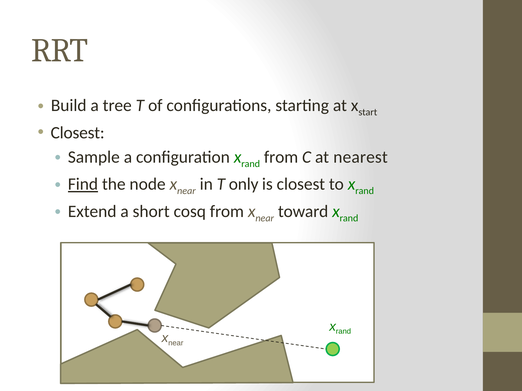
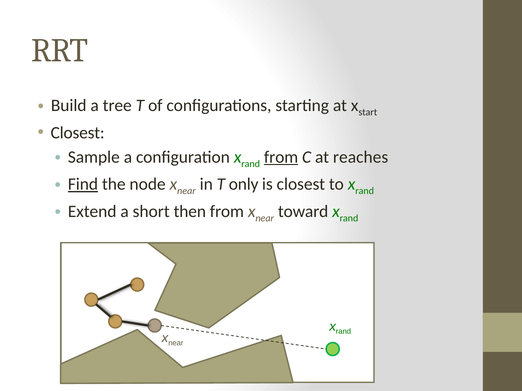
from at (281, 157) underline: none -> present
nearest: nearest -> reaches
cosq: cosq -> then
